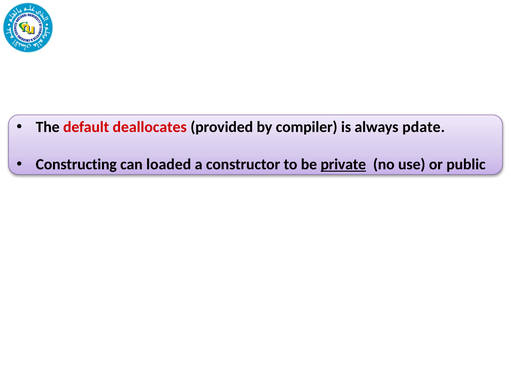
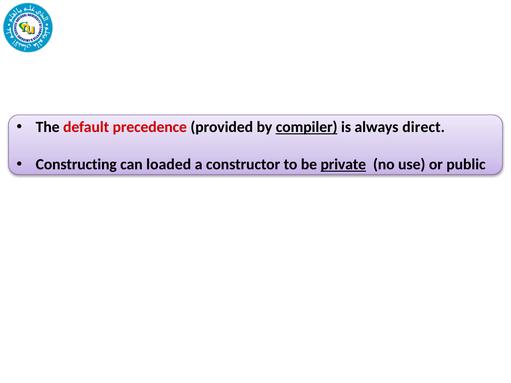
deallocates: deallocates -> precedence
compiler underline: none -> present
pdate: pdate -> direct
